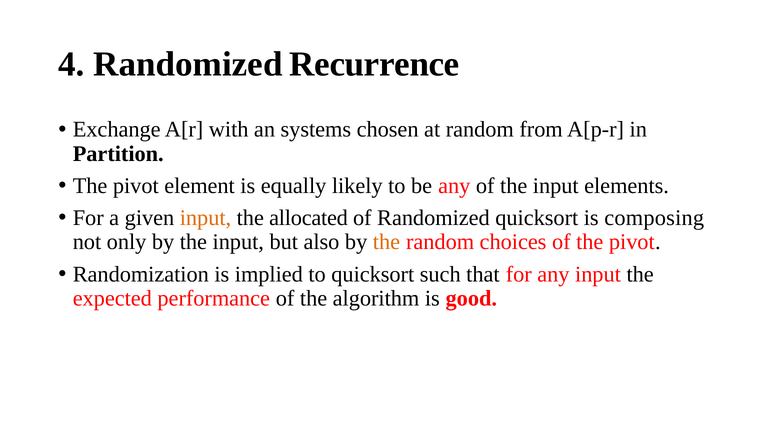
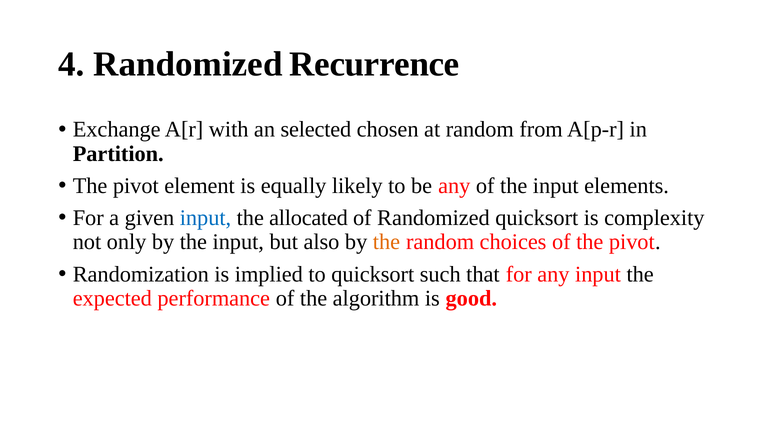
systems: systems -> selected
input at (205, 218) colour: orange -> blue
composing: composing -> complexity
